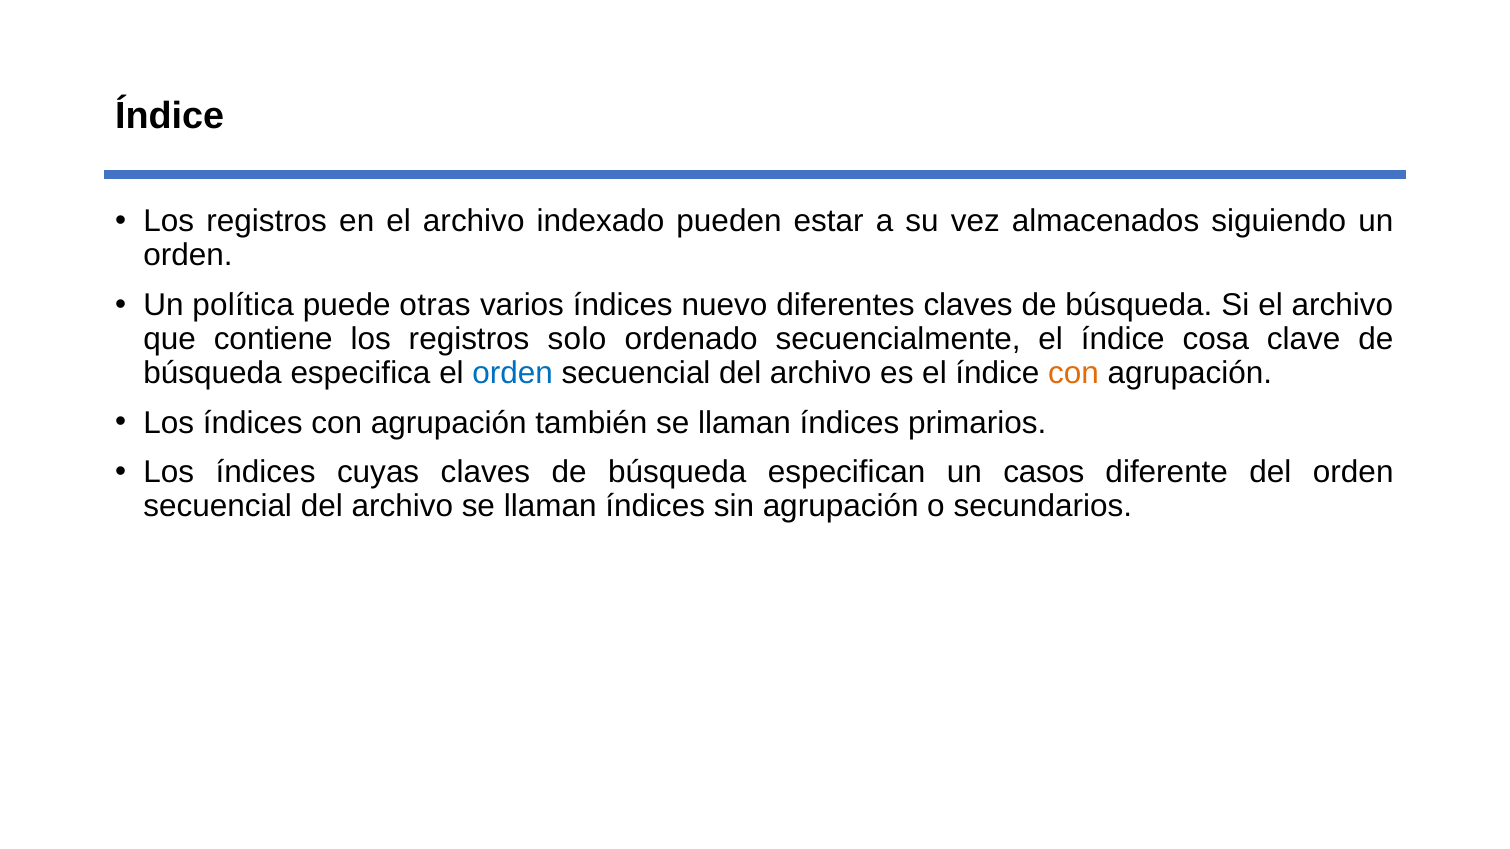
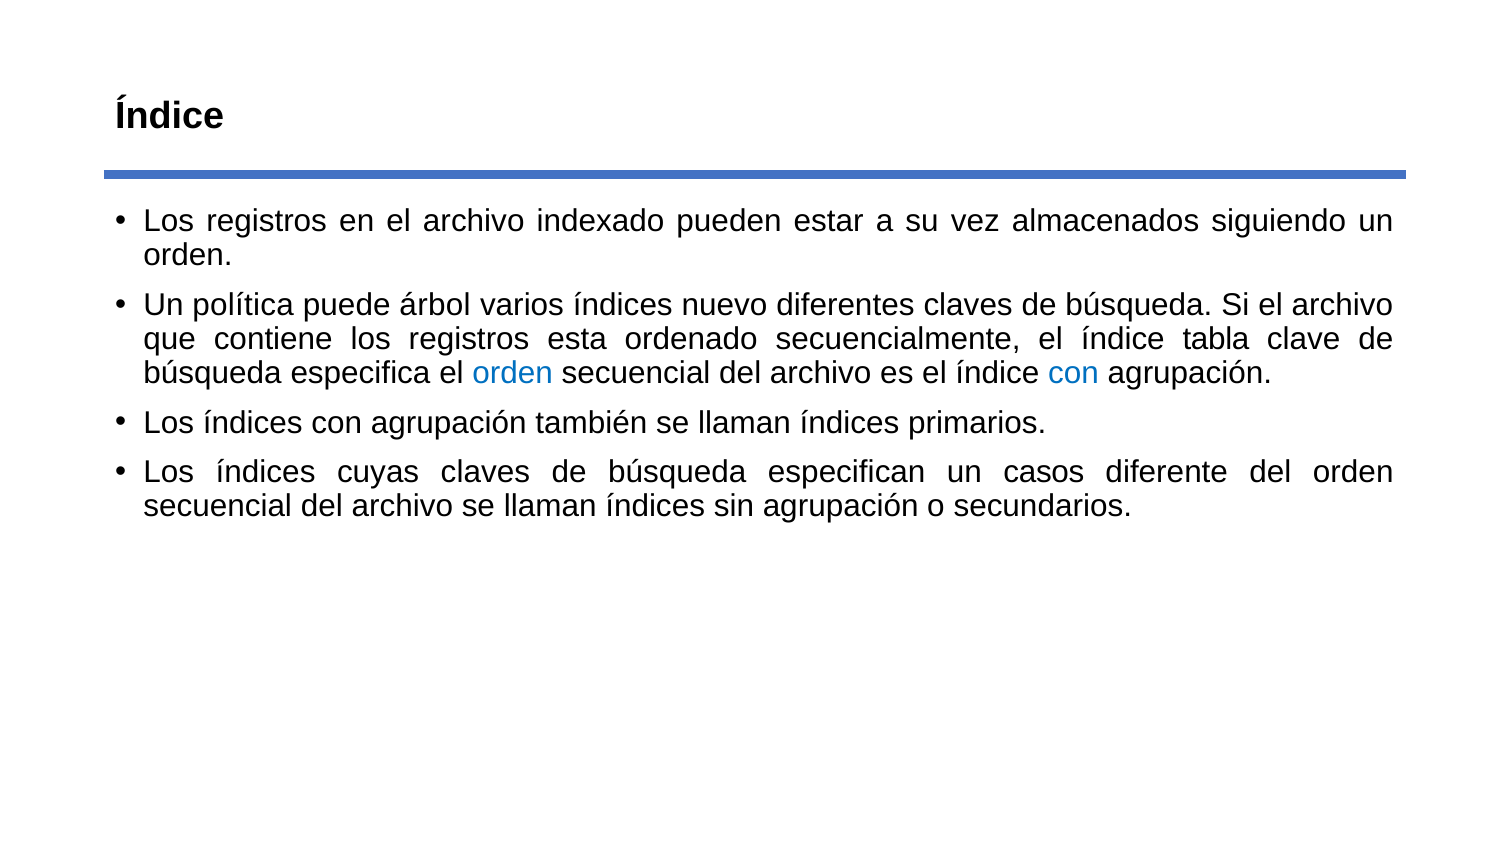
otras: otras -> árbol
solo: solo -> esta
cosa: cosa -> tabla
con at (1074, 373) colour: orange -> blue
